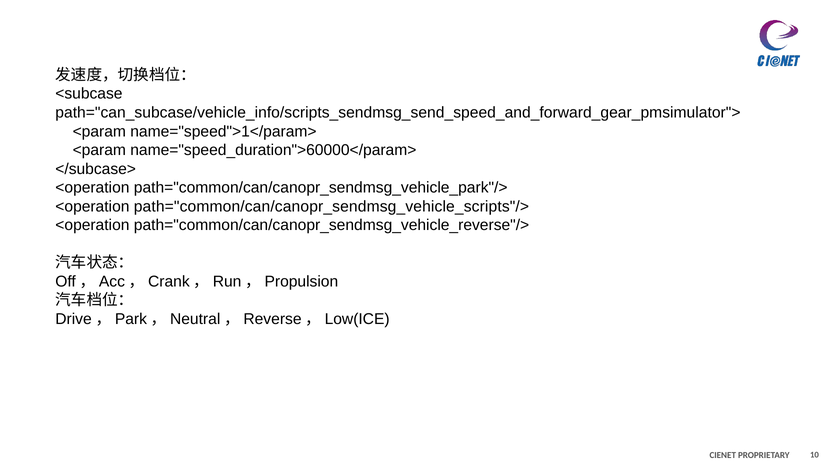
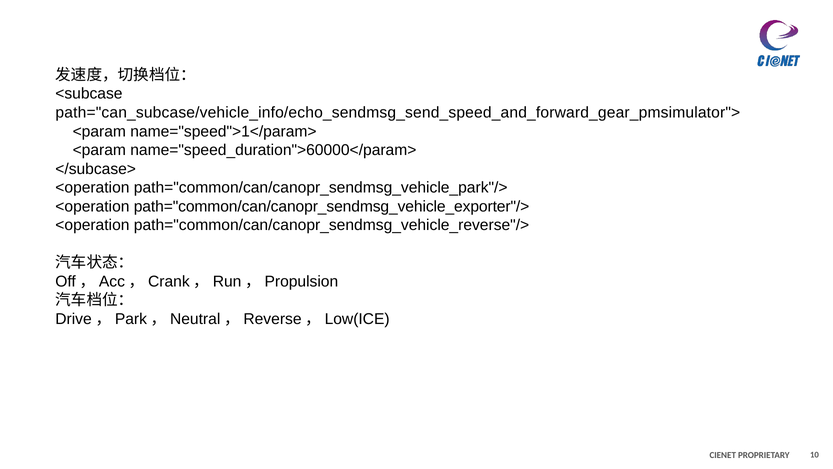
path="can_subcase/vehicle_info/scripts_sendmsg_send_speed_and_forward_gear_pmsimulator">: path="can_subcase/vehicle_info/scripts_sendmsg_send_speed_and_forward_gear_pmsimulator"> -> path="can_subcase/vehicle_info/echo_sendmsg_send_speed_and_forward_gear_pmsimulator">
path="common/can/canopr_sendmsg_vehicle_scripts"/>: path="common/can/canopr_sendmsg_vehicle_scripts"/> -> path="common/can/canopr_sendmsg_vehicle_exporter"/>
